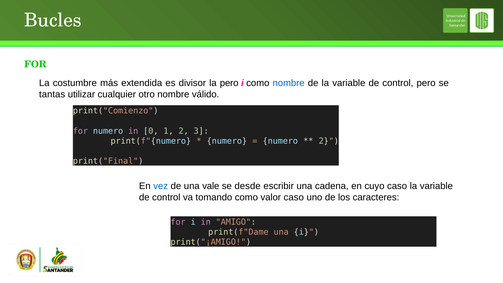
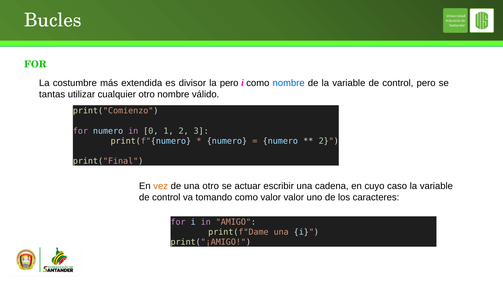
vez colour: blue -> orange
una vale: vale -> otro
desde: desde -> actuar
valor caso: caso -> valor
